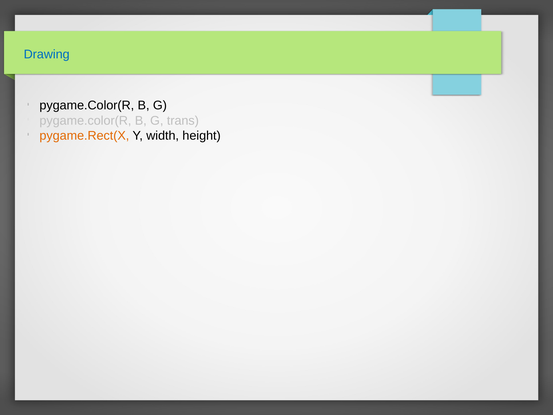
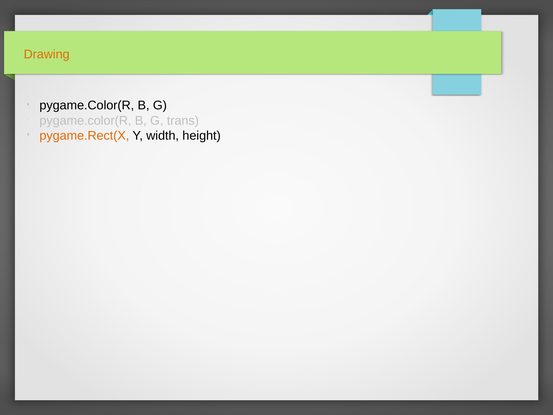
Drawing colour: blue -> orange
